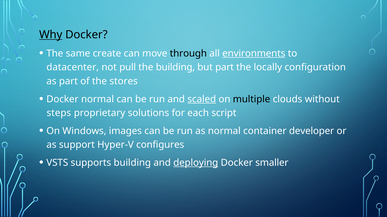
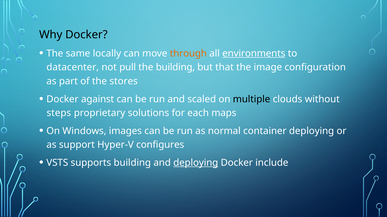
Why underline: present -> none
create: create -> locally
through colour: black -> orange
but part: part -> that
locally: locally -> image
Docker normal: normal -> against
scaled underline: present -> none
script: script -> maps
container developer: developer -> deploying
smaller: smaller -> include
